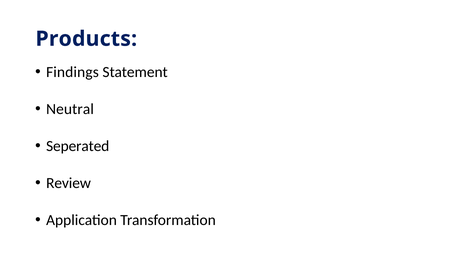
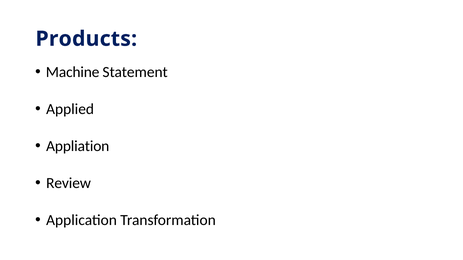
Findings: Findings -> Machine
Neutral: Neutral -> Applied
Seperated: Seperated -> Appliation
